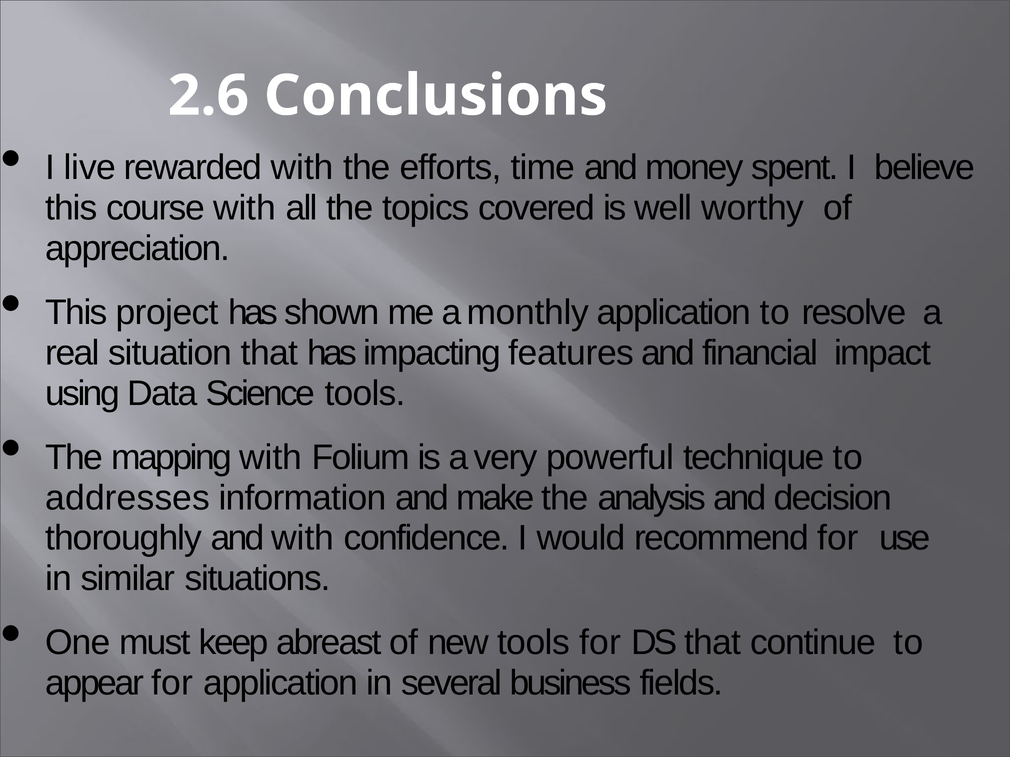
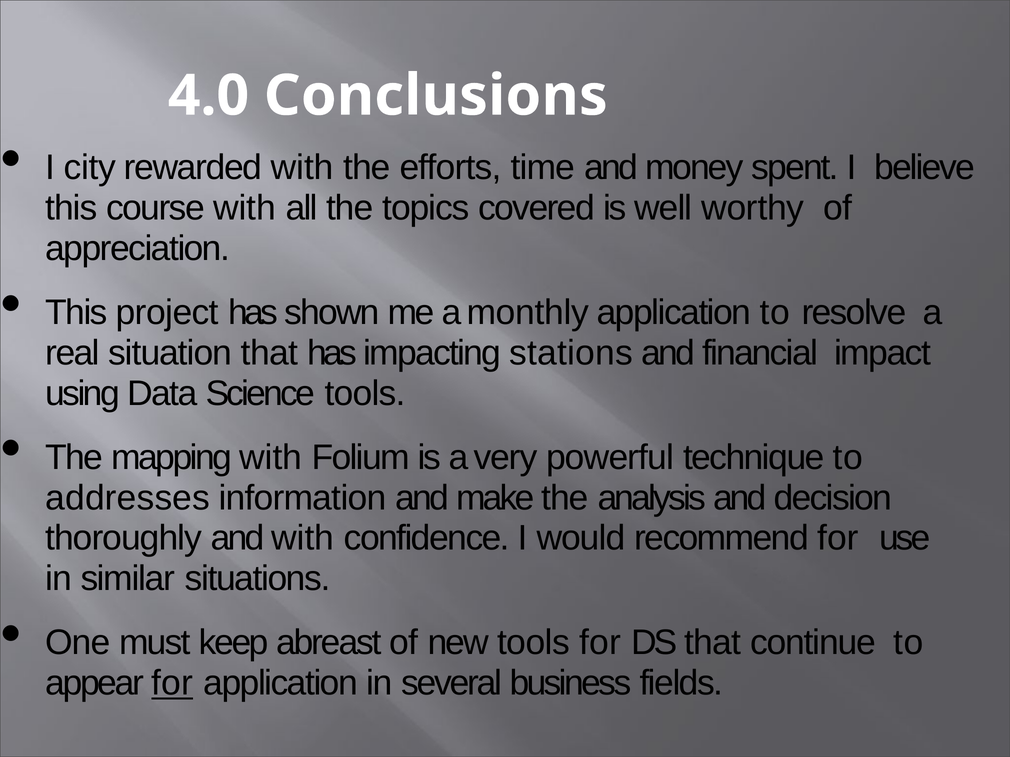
2.6: 2.6 -> 4.0
live: live -> city
features: features -> stations
for at (172, 684) underline: none -> present
